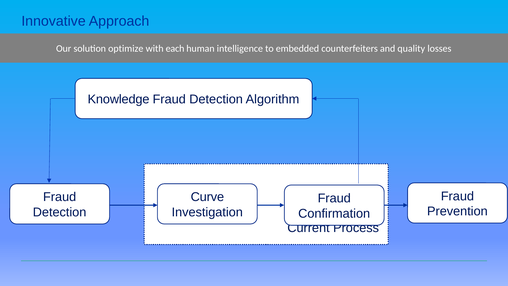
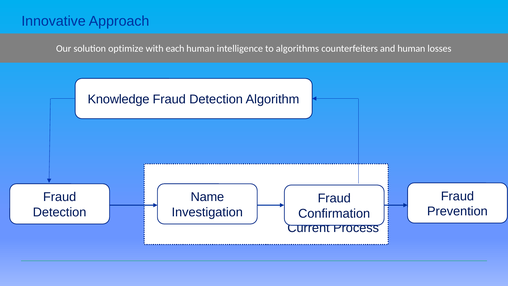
embedded: embedded -> algorithms
and quality: quality -> human
Curve: Curve -> Name
